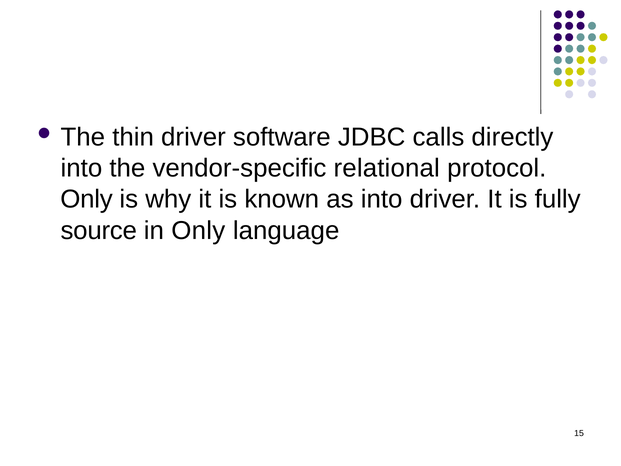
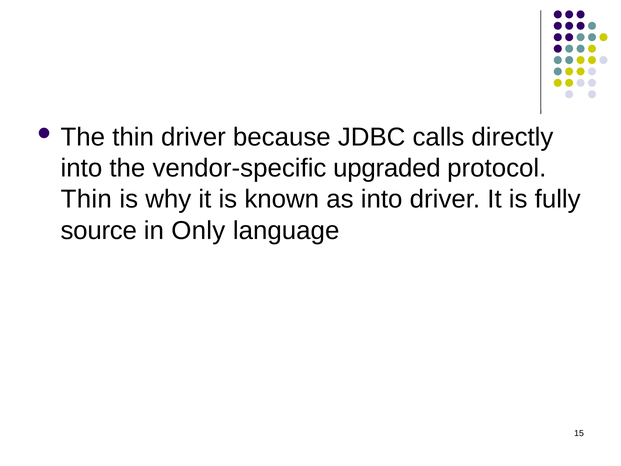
software: software -> because
relational: relational -> upgraded
Only at (87, 199): Only -> Thin
